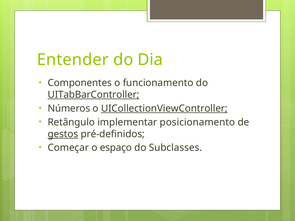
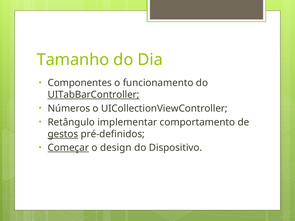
Entender: Entender -> Tamanho
UICollectionViewController underline: present -> none
posicionamento: posicionamento -> comportamento
Começar underline: none -> present
espaço: espaço -> design
Subclasses: Subclasses -> Dispositivo
